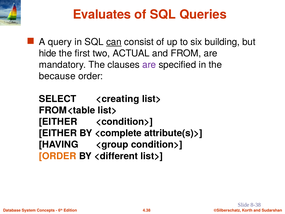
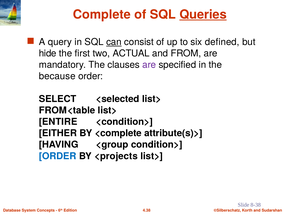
Evaluates: Evaluates -> Complete
Queries underline: none -> present
building: building -> defined
<creating: <creating -> <selected
EITHER at (58, 122): EITHER -> ENTIRE
ORDER at (58, 156) colour: orange -> blue
<different: <different -> <projects
